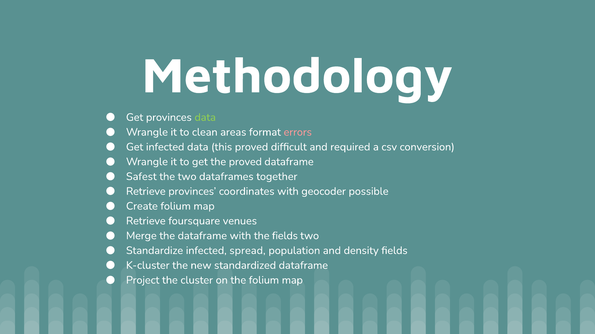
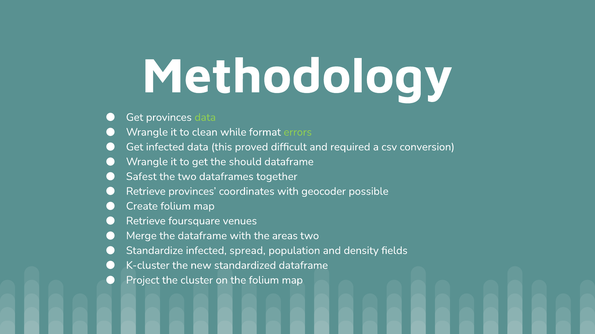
areas: areas -> while
errors colour: pink -> light green
the proved: proved -> should
the fields: fields -> areas
